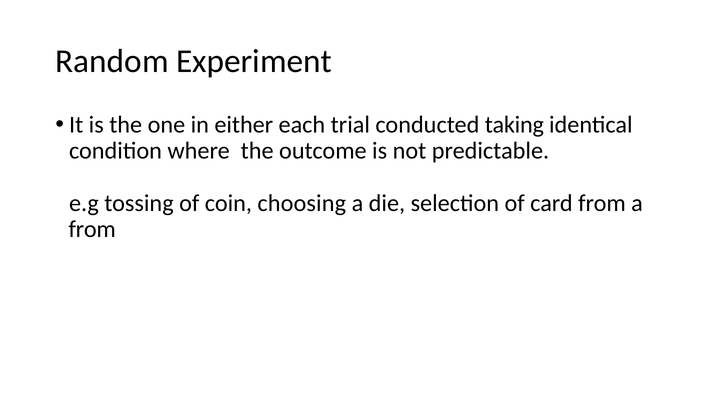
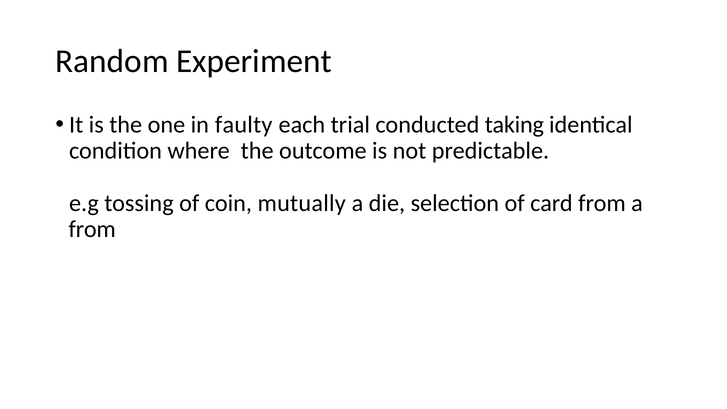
either: either -> faulty
choosing: choosing -> mutually
